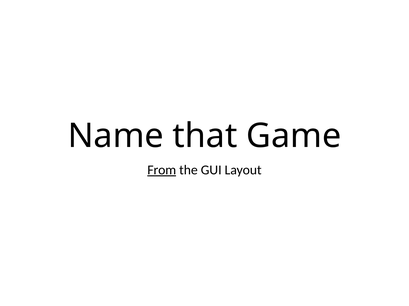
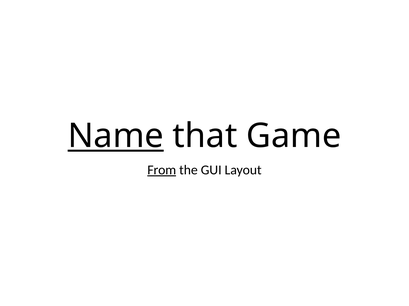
Name underline: none -> present
